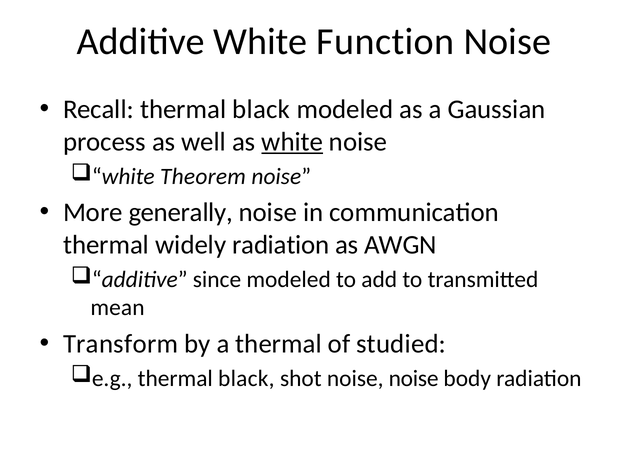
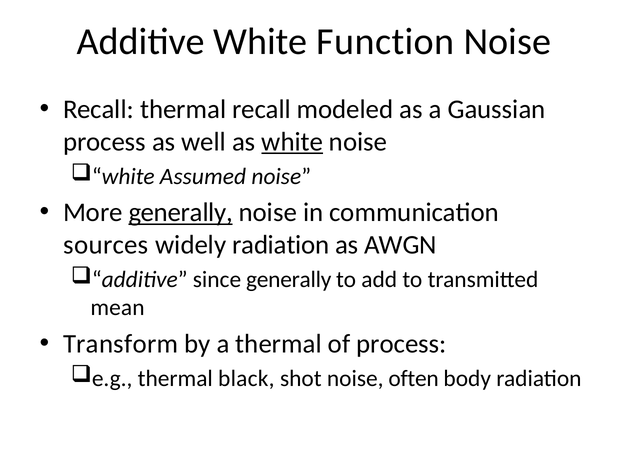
Recall thermal black: black -> recall
Theorem: Theorem -> Assumed
generally at (181, 213) underline: none -> present
thermal at (106, 245): thermal -> sources
since modeled: modeled -> generally
of studied: studied -> process
noise noise: noise -> often
